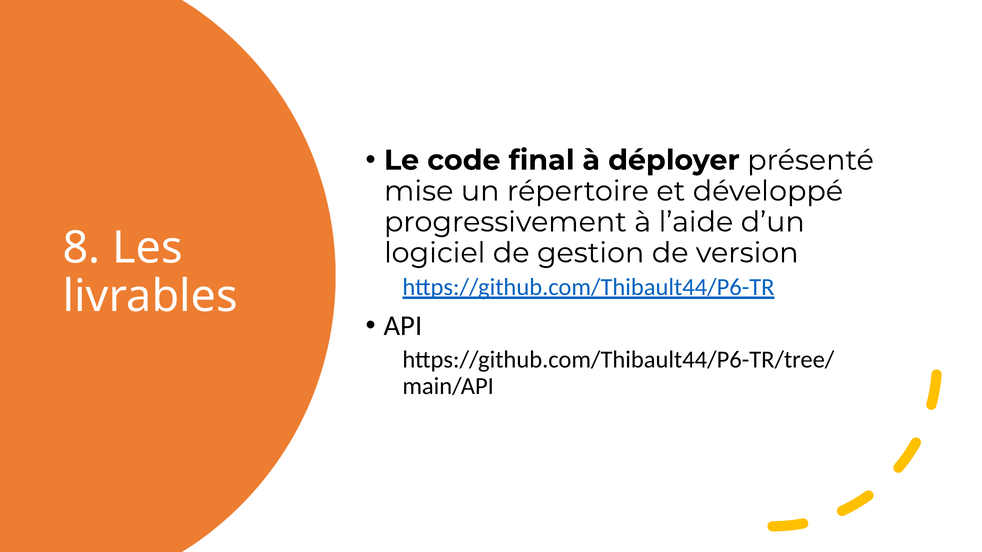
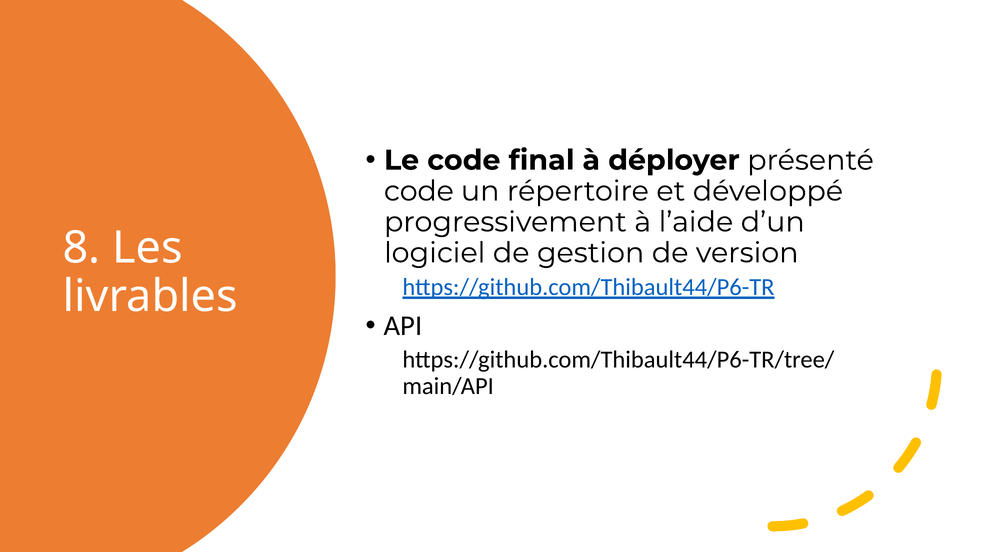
mise at (419, 191): mise -> code
